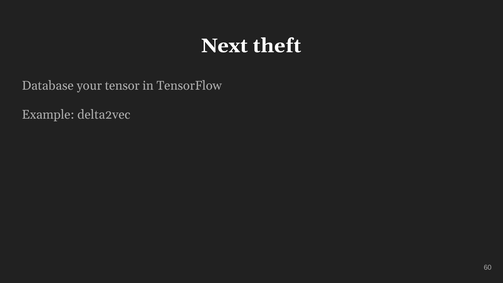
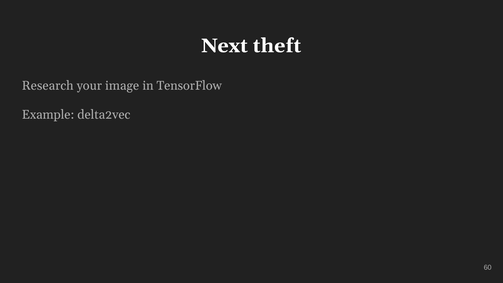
Database: Database -> Research
tensor: tensor -> image
